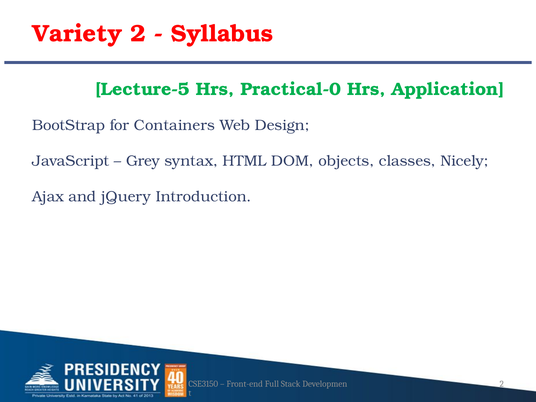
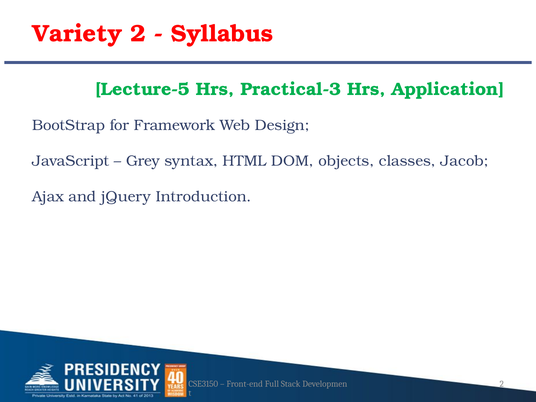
Practical-0: Practical-0 -> Practical-3
Containers: Containers -> Framework
Nicely: Nicely -> Jacob
